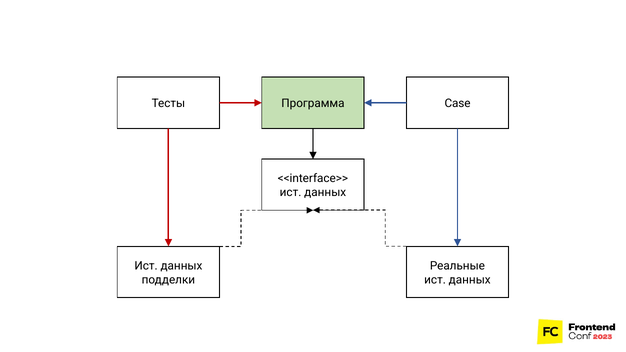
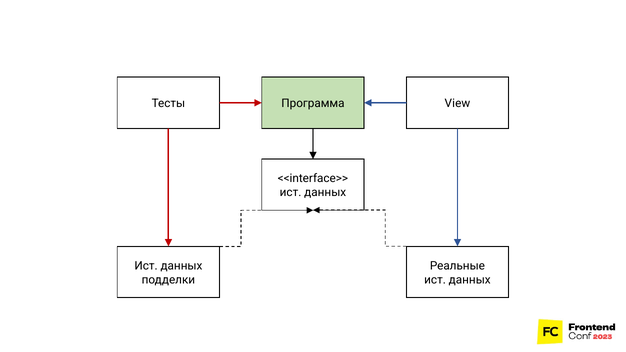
Case: Case -> View
